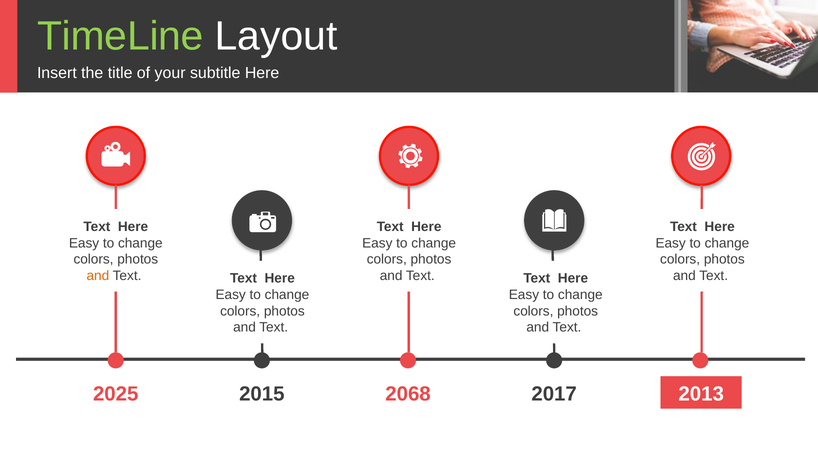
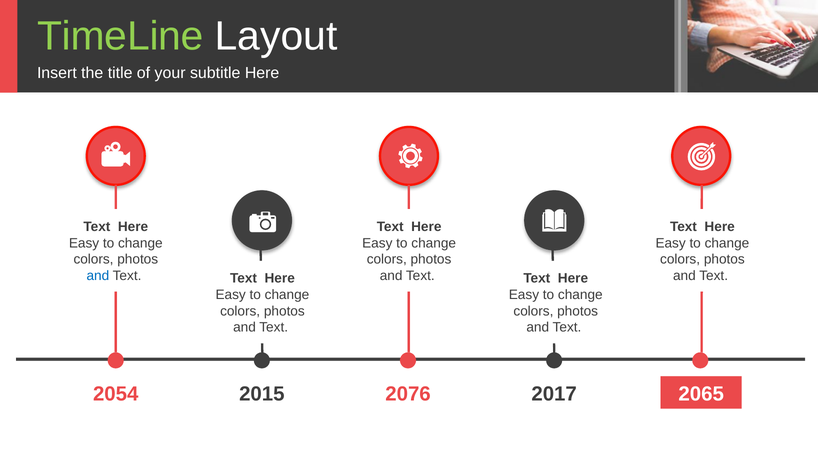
and at (98, 276) colour: orange -> blue
2025: 2025 -> 2054
2068: 2068 -> 2076
2013: 2013 -> 2065
